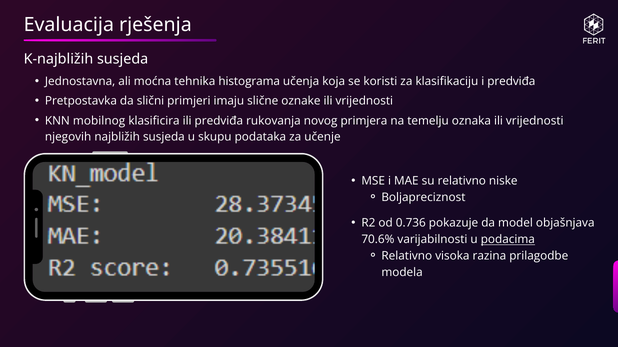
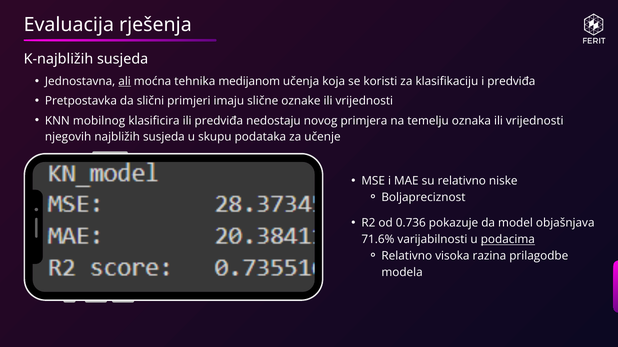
ali underline: none -> present
histograma: histograma -> medijanom
rukovanja: rukovanja -> nedostaju
70.6%: 70.6% -> 71.6%
